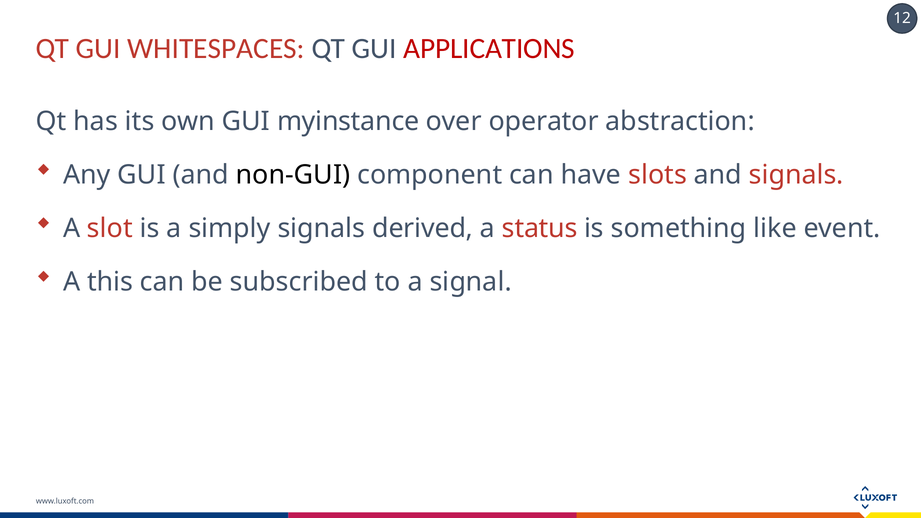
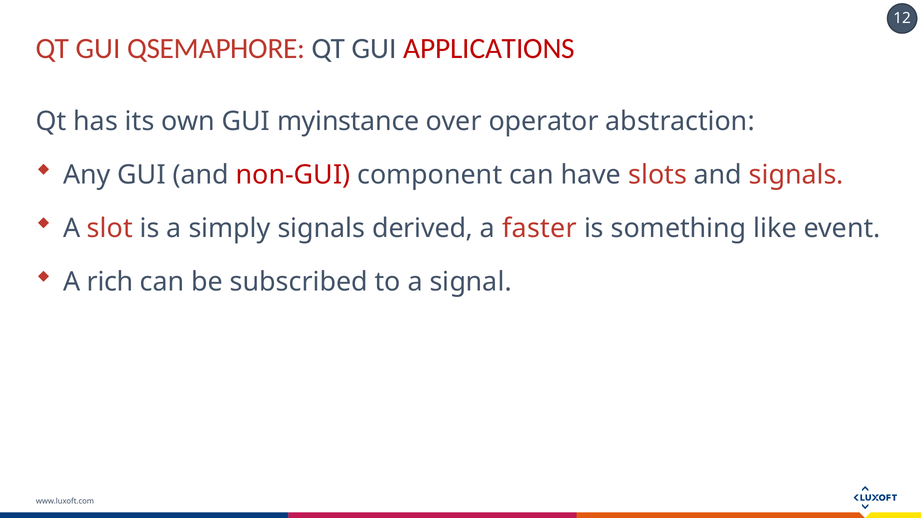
WHITESPACES: WHITESPACES -> QSEMAPHORE
non-GUI colour: black -> red
status: status -> faster
this: this -> rich
